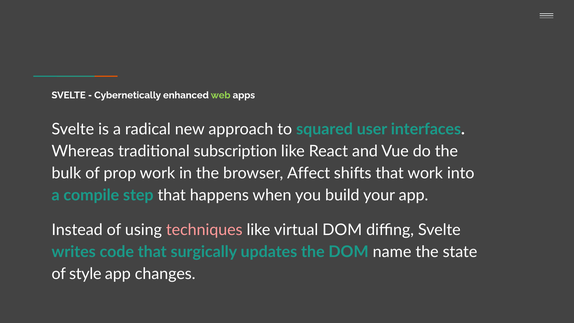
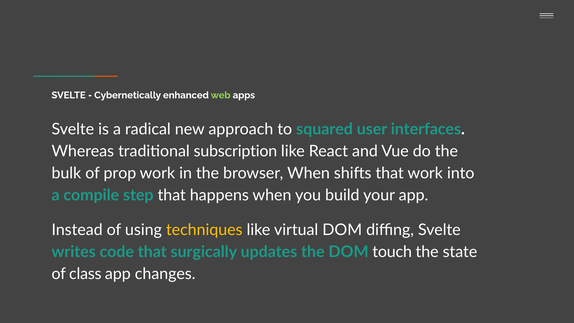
browser Affect: Affect -> When
techniques colour: pink -> yellow
name: name -> touch
style: style -> class
